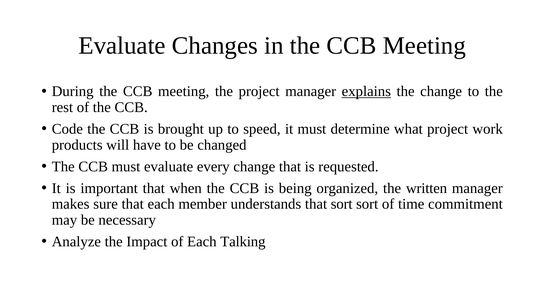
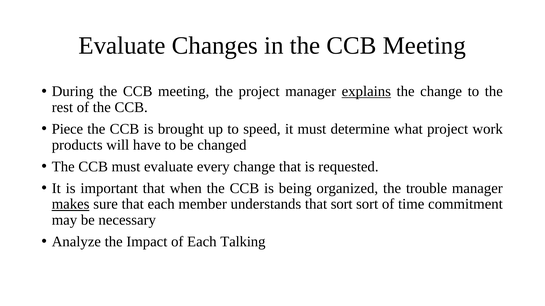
Code: Code -> Piece
written: written -> trouble
makes underline: none -> present
